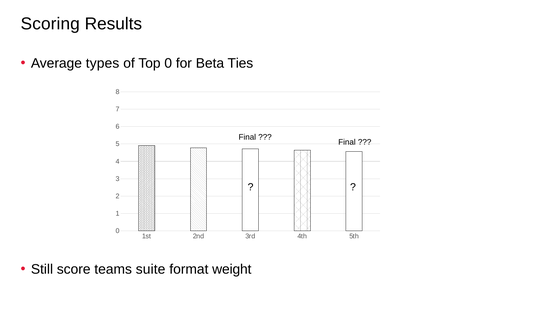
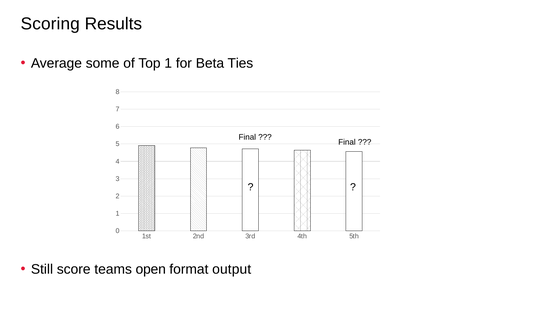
types: types -> some
Top 0: 0 -> 1
suite: suite -> open
weight: weight -> output
